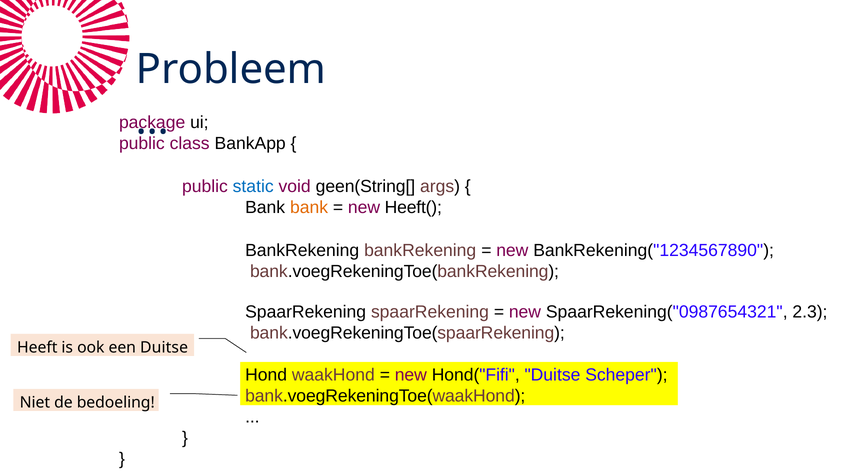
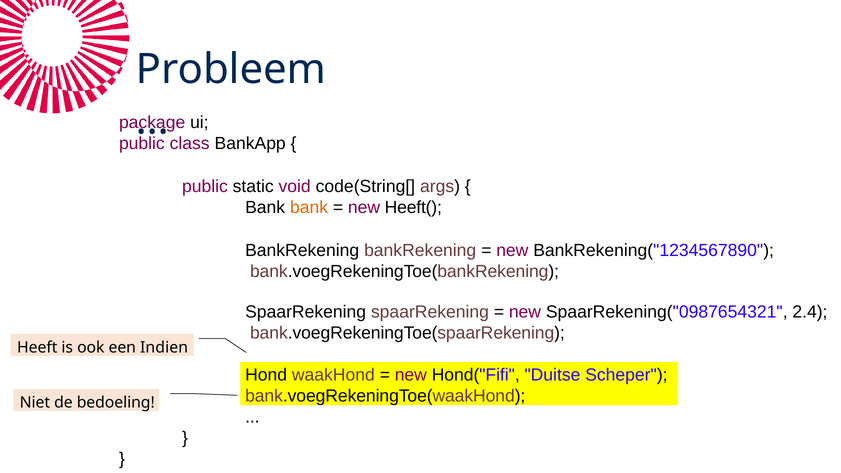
static colour: blue -> black
geen(String[: geen(String[ -> code(String[
2.3: 2.3 -> 2.4
een Duitse: Duitse -> Indien
